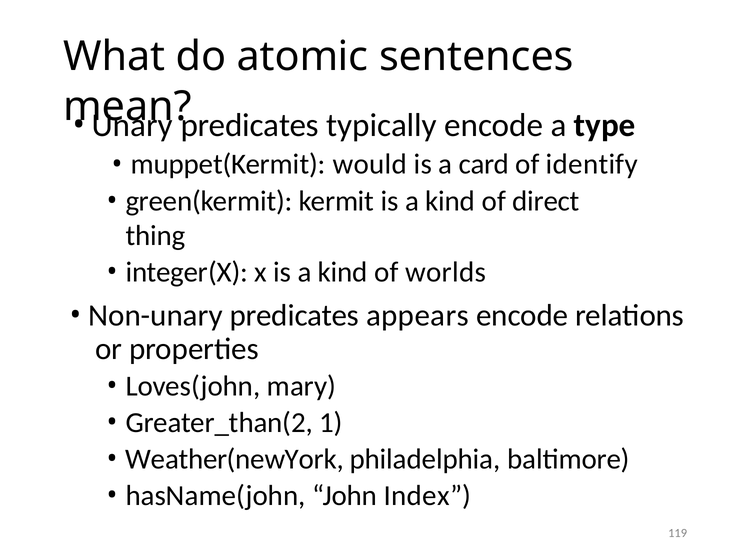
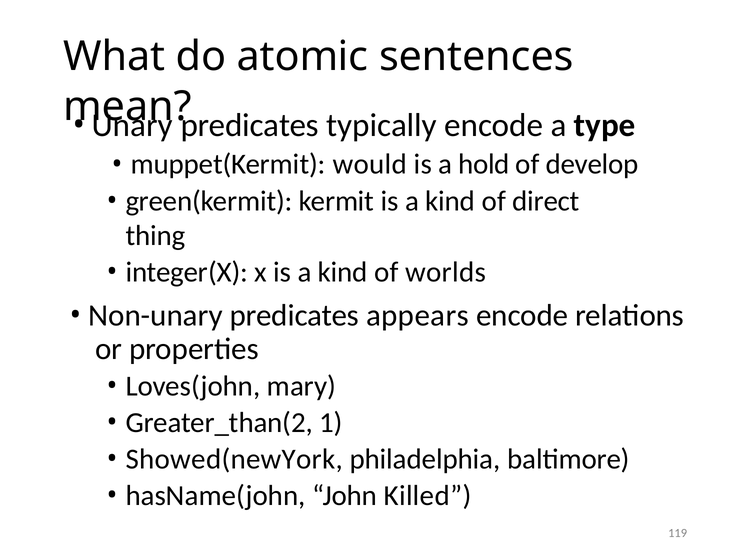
card: card -> hold
identify: identify -> develop
Weather(newYork: Weather(newYork -> Showed(newYork
Index: Index -> Killed
